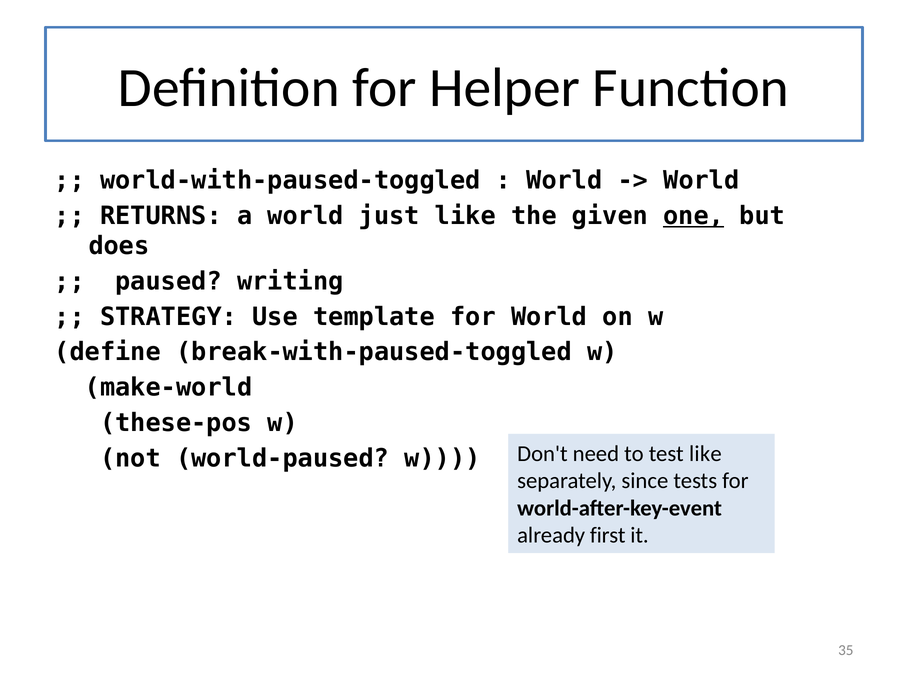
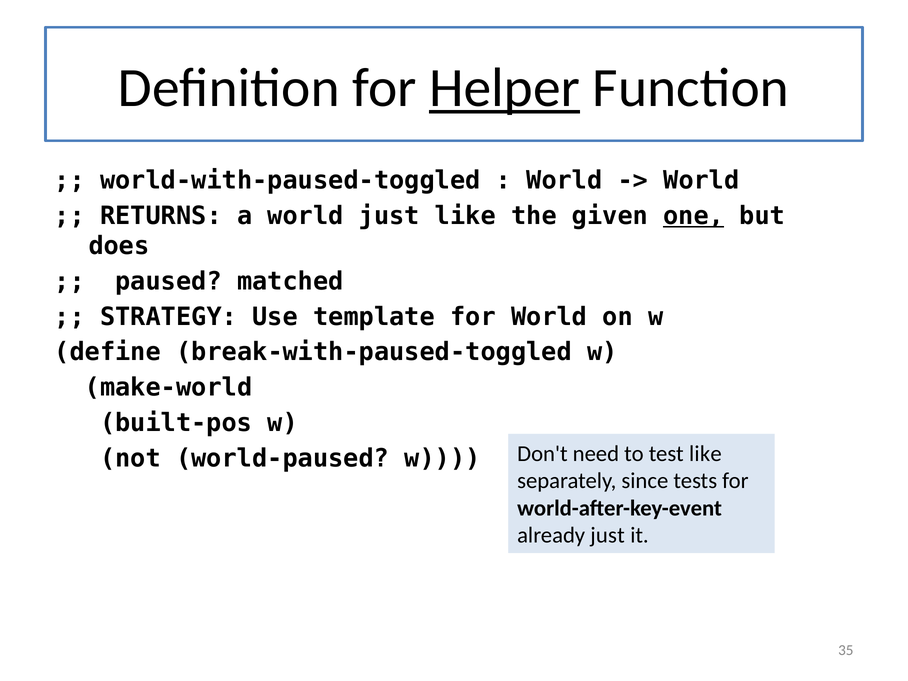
Helper underline: none -> present
writing: writing -> matched
these-pos: these-pos -> built-pos
already first: first -> just
